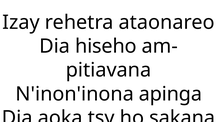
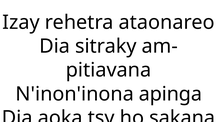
hiseho: hiseho -> sitraky
